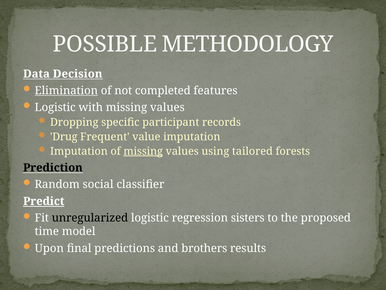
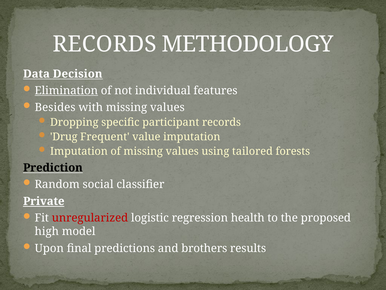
POSSIBLE at (105, 44): POSSIBLE -> RECORDS
completed: completed -> individual
Logistic at (55, 107): Logistic -> Besides
missing at (143, 151) underline: present -> none
Predict: Predict -> Private
unregularized colour: black -> red
sisters: sisters -> health
time: time -> high
